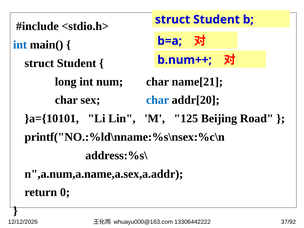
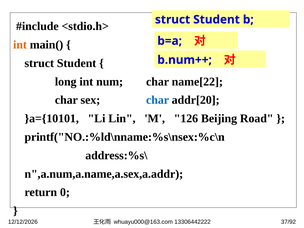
int at (20, 45) colour: blue -> orange
name[21: name[21 -> name[22
125: 125 -> 126
